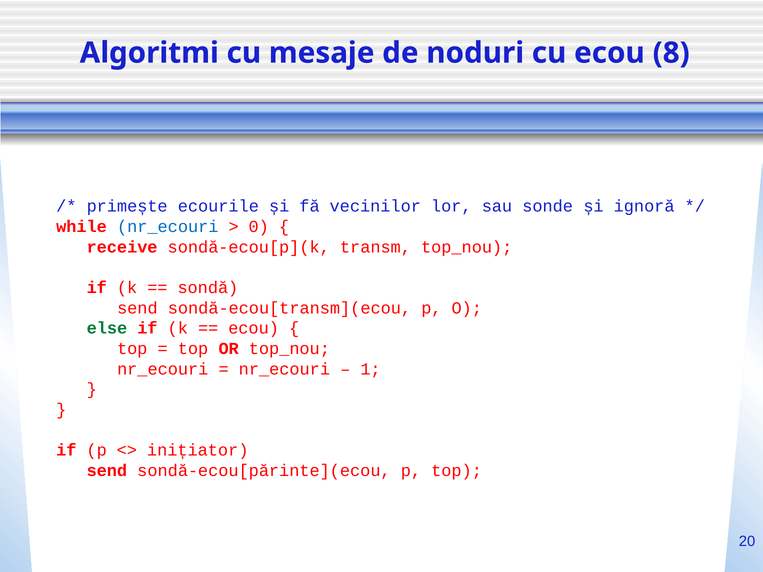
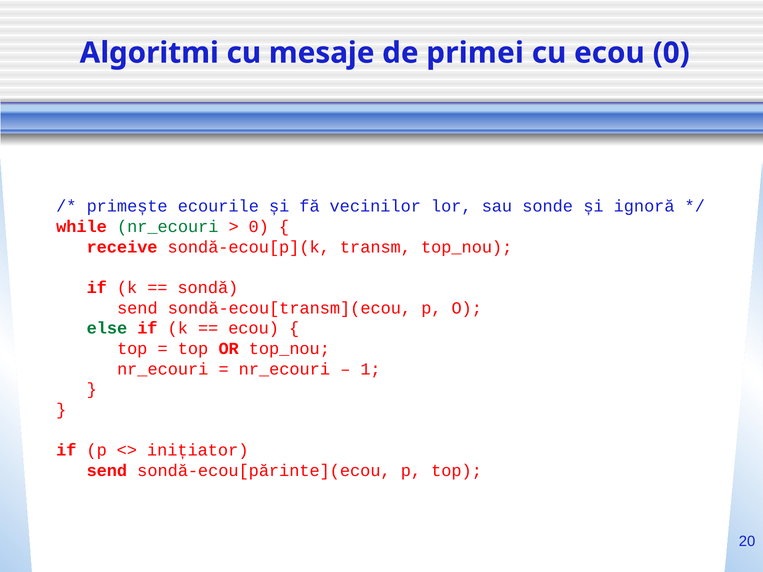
noduri: noduri -> primei
ecou 8: 8 -> 0
nr_ecouri at (168, 227) colour: blue -> green
